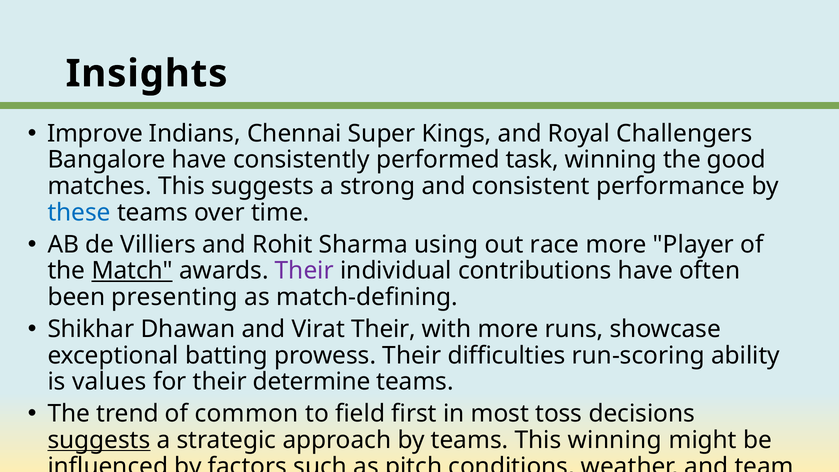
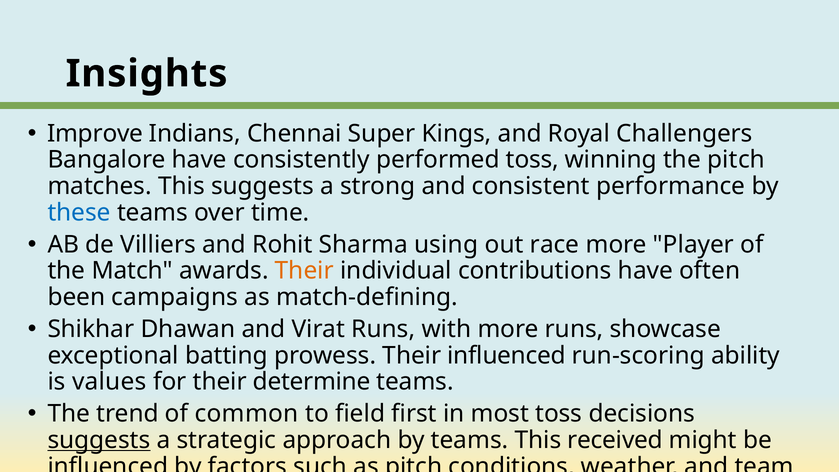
performed task: task -> toss
the good: good -> pitch
Match underline: present -> none
Their at (304, 271) colour: purple -> orange
presenting: presenting -> campaigns
Virat Their: Their -> Runs
Their difficulties: difficulties -> influenced
This winning: winning -> received
